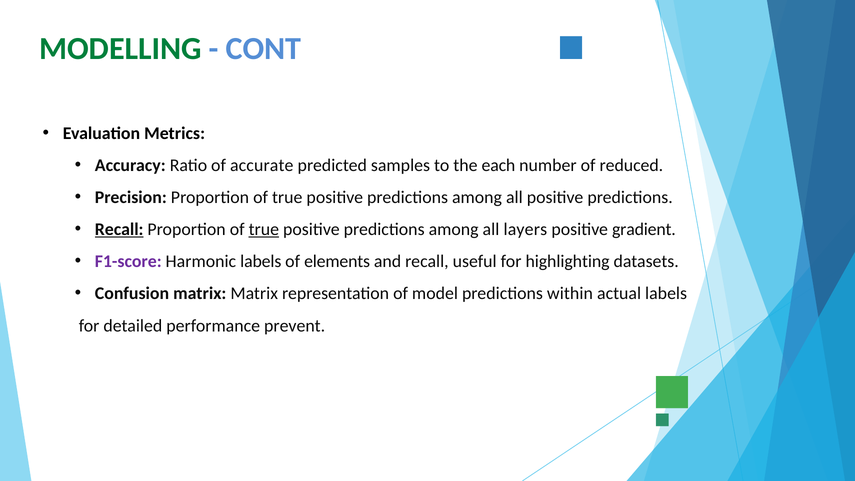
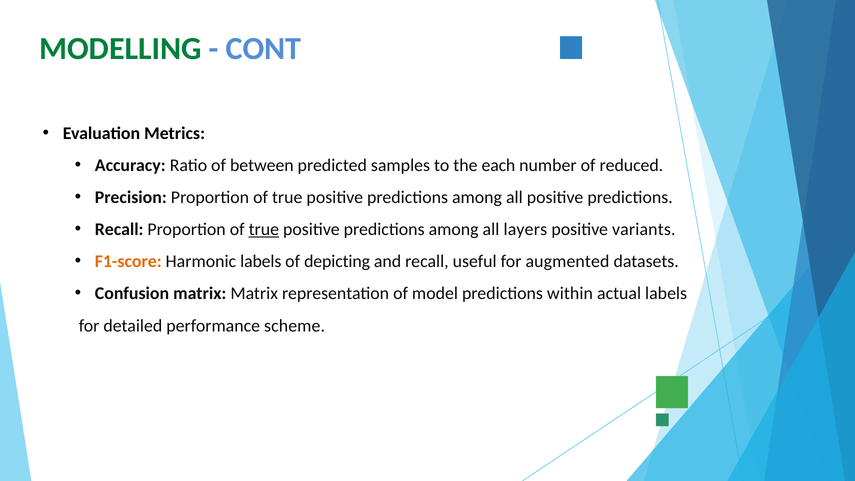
accurate: accurate -> between
Recall at (119, 229) underline: present -> none
gradient: gradient -> variants
F1-score colour: purple -> orange
elements: elements -> depicting
highlighting: highlighting -> augmented
prevent: prevent -> scheme
